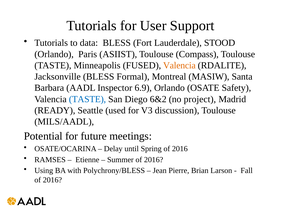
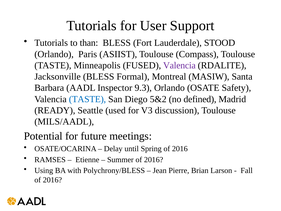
data: data -> than
Valencia at (179, 65) colour: orange -> purple
6.9: 6.9 -> 9.3
6&2: 6&2 -> 5&2
project: project -> defined
